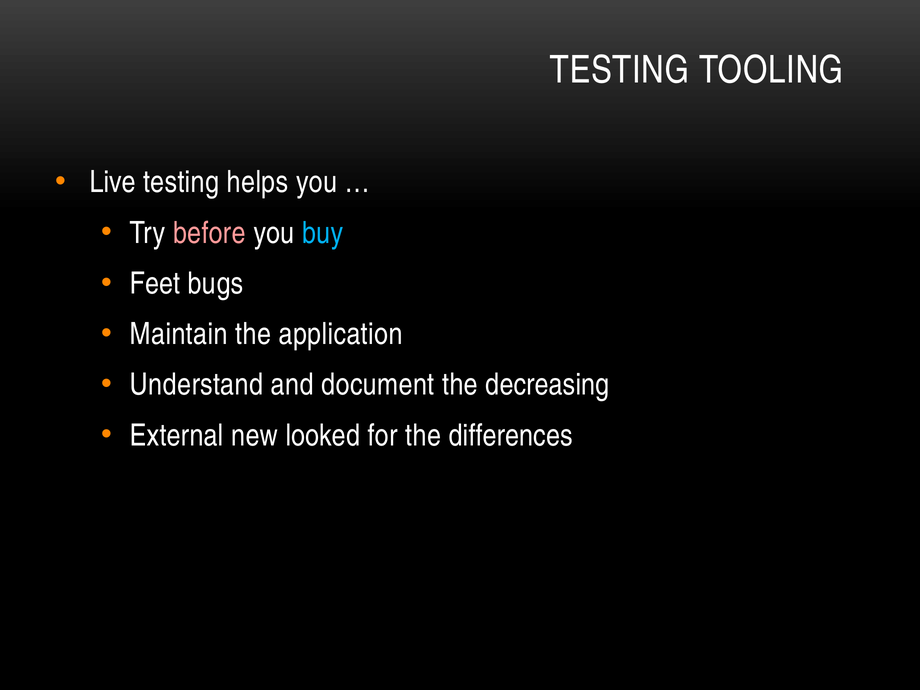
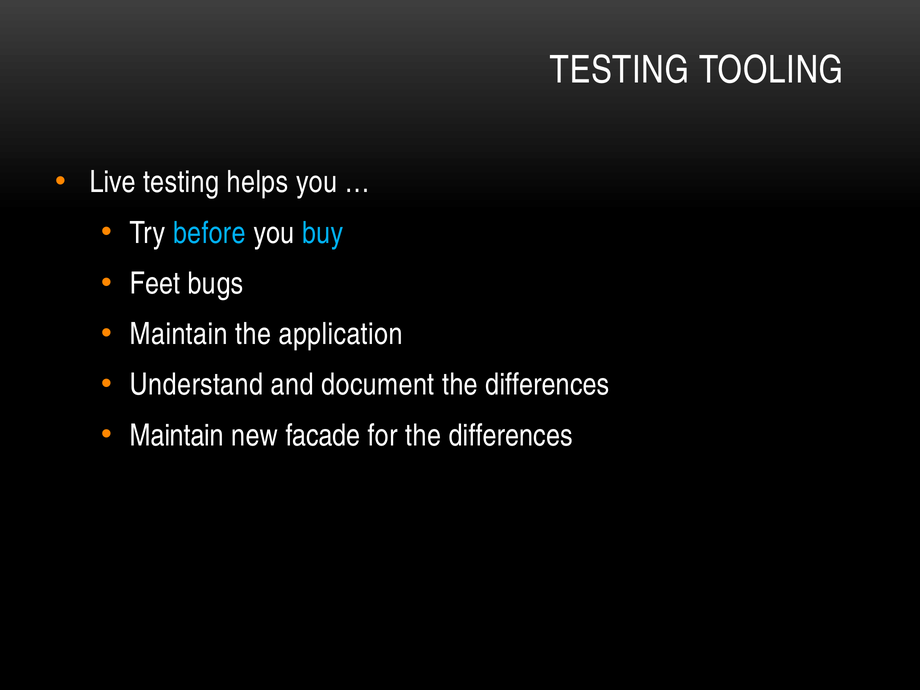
before colour: pink -> light blue
document the decreasing: decreasing -> differences
External at (177, 435): External -> Maintain
looked: looked -> facade
